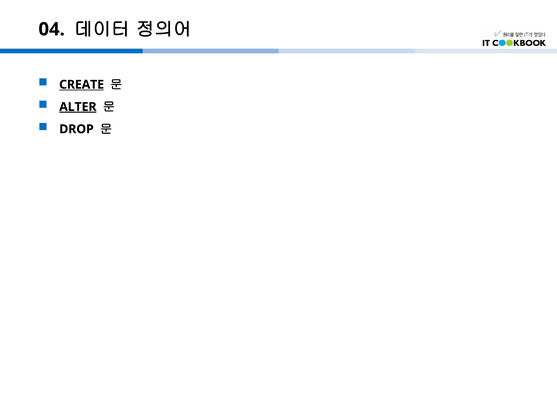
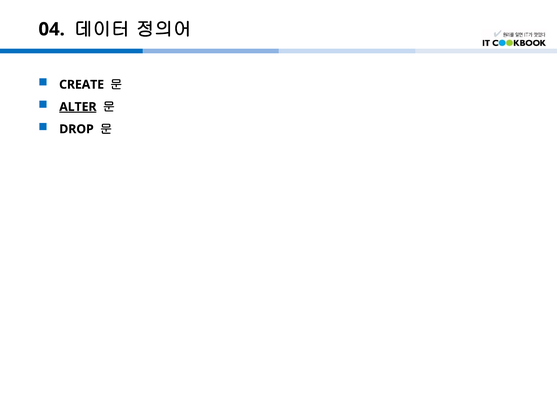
CREATE underline: present -> none
